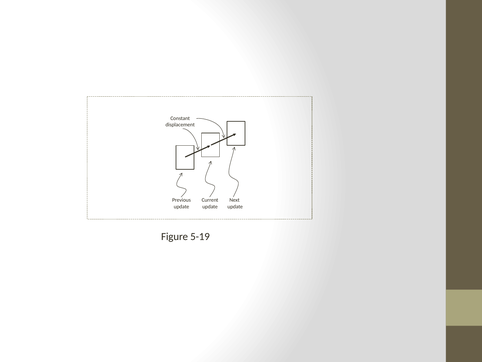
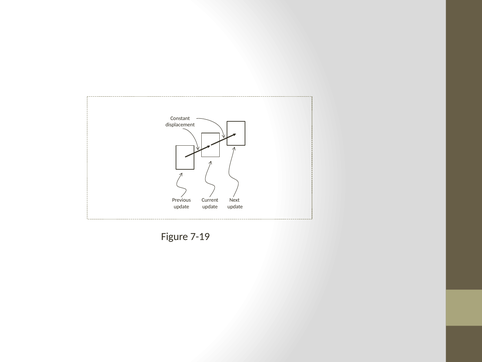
5-19: 5-19 -> 7-19
